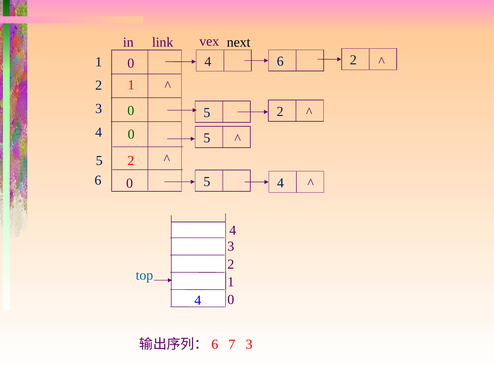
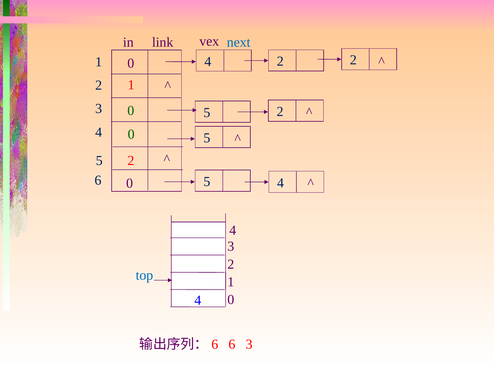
next colour: black -> blue
4 6: 6 -> 2
7 at (232, 344): 7 -> 6
